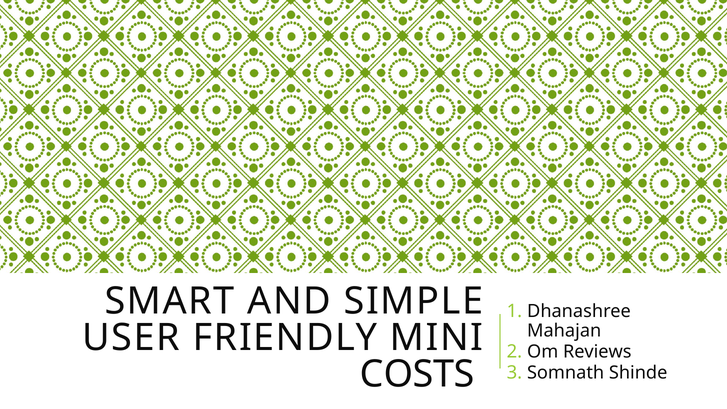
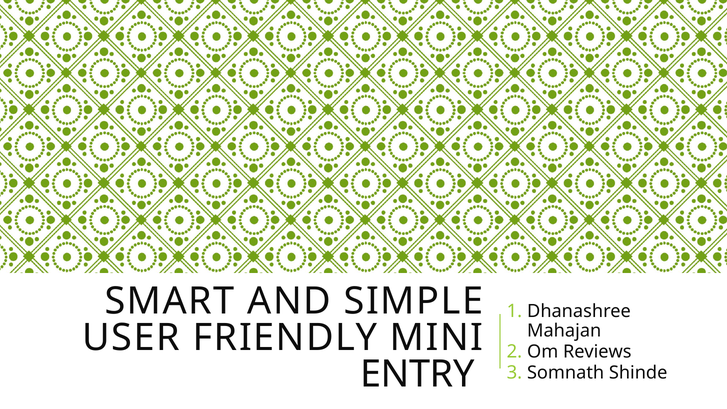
COSTS: COSTS -> ENTRY
